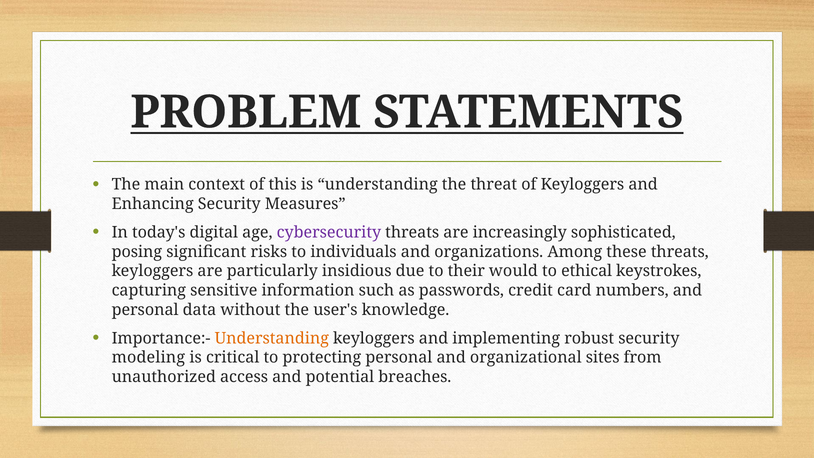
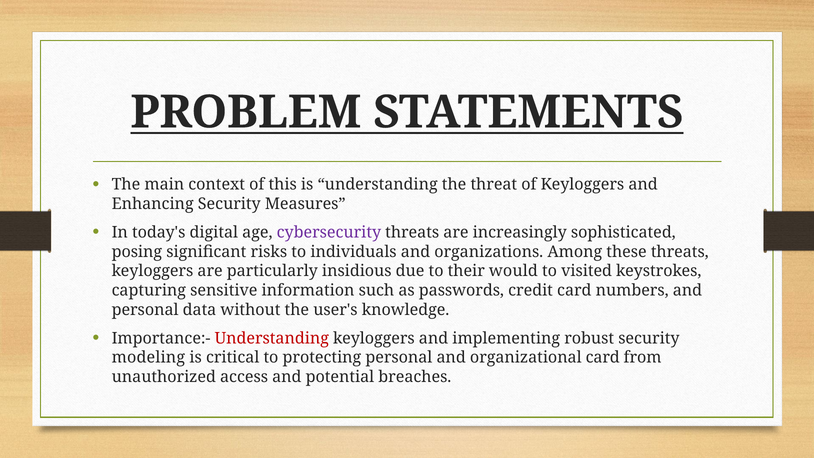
ethical: ethical -> visited
Understanding at (272, 338) colour: orange -> red
organizational sites: sites -> card
